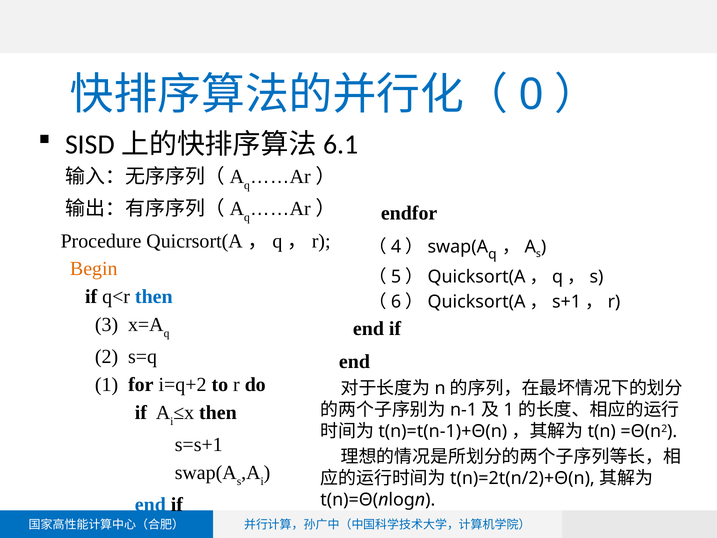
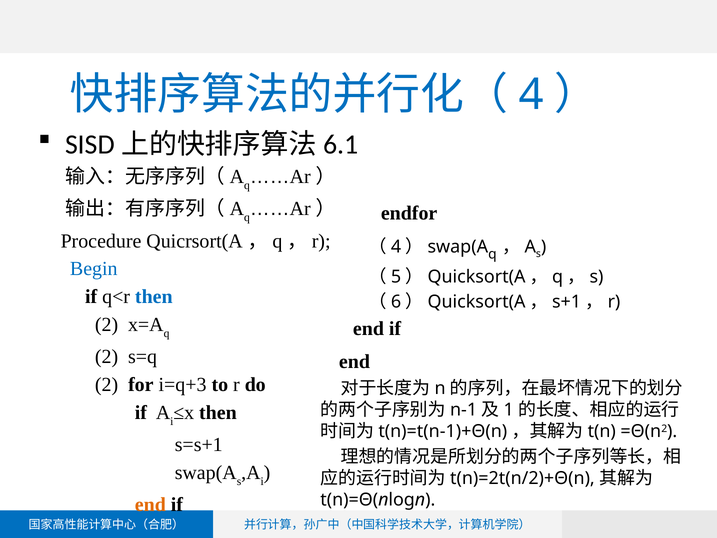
0: 0 -> 4
Begin colour: orange -> blue
3 at (107, 324): 3 -> 2
1 at (107, 385): 1 -> 2
i=q+2: i=q+2 -> i=q+3
end at (150, 505) colour: blue -> orange
